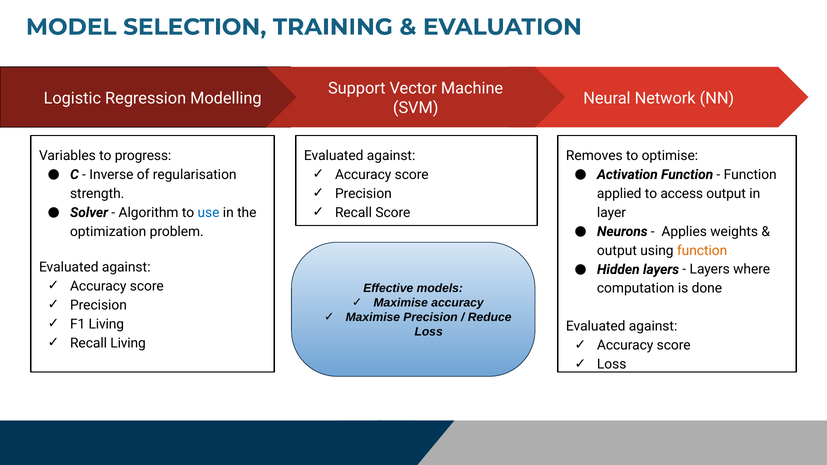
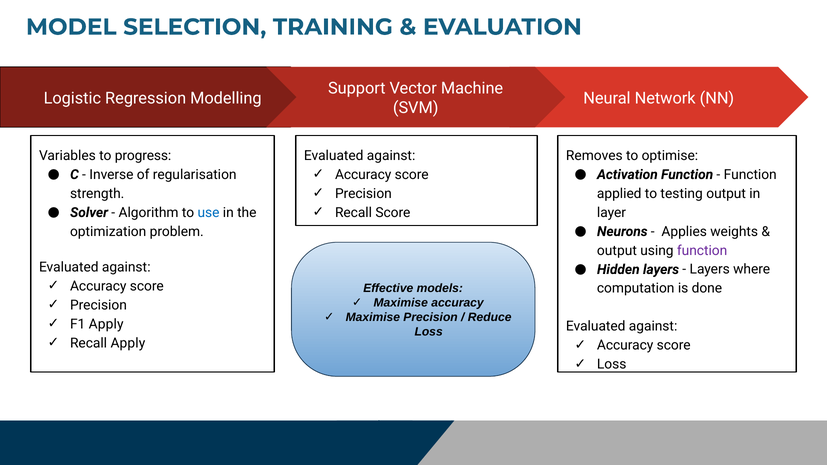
access: access -> testing
function at (702, 251) colour: orange -> purple
F1 Living: Living -> Apply
Recall Living: Living -> Apply
